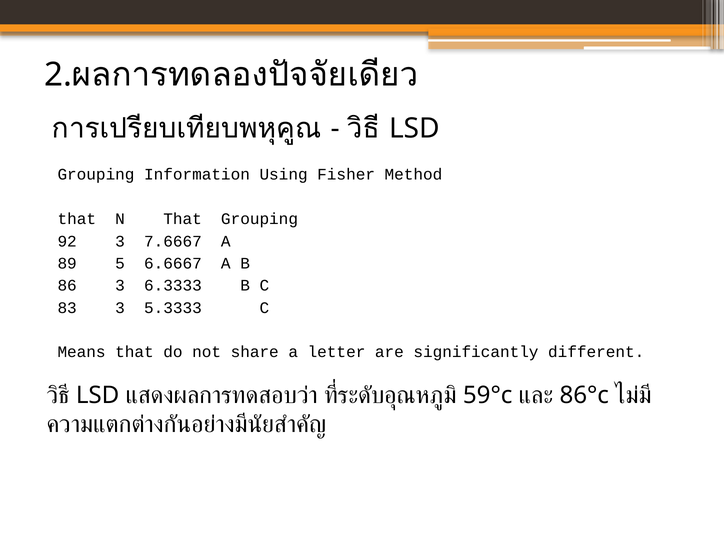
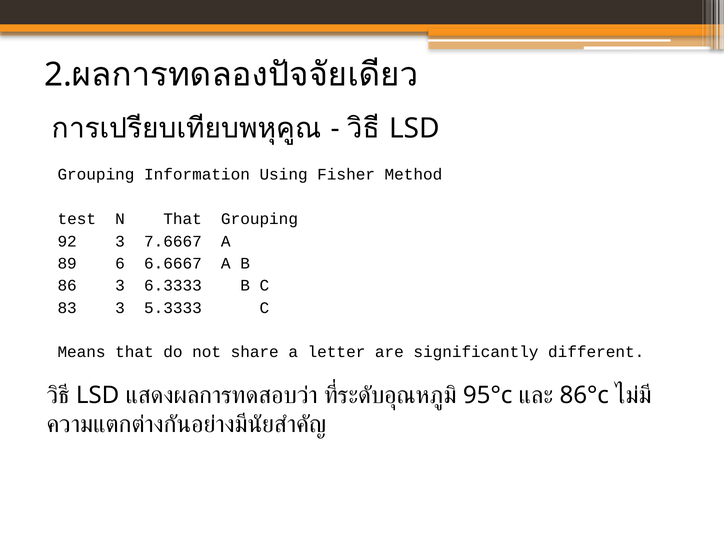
that at (77, 219): that -> test
5: 5 -> 6
59°c: 59°c -> 95°c
